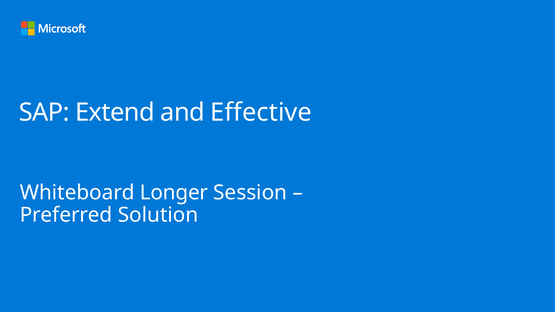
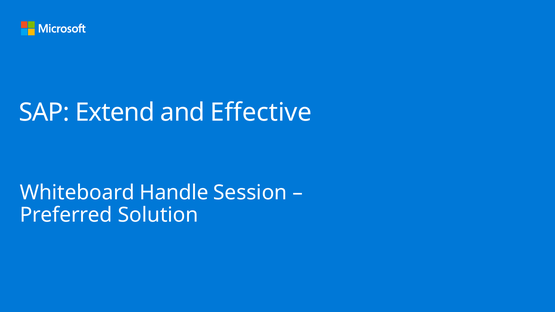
Longer: Longer -> Handle
